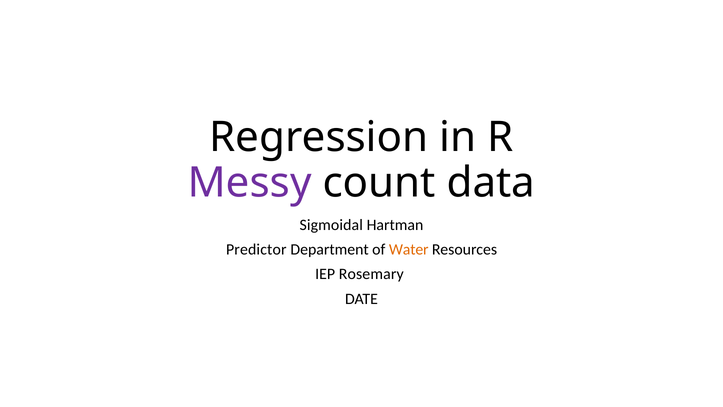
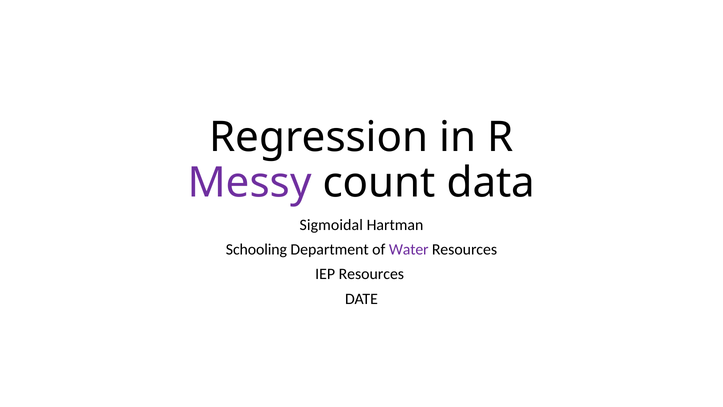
Predictor: Predictor -> Schooling
Water colour: orange -> purple
IEP Rosemary: Rosemary -> Resources
